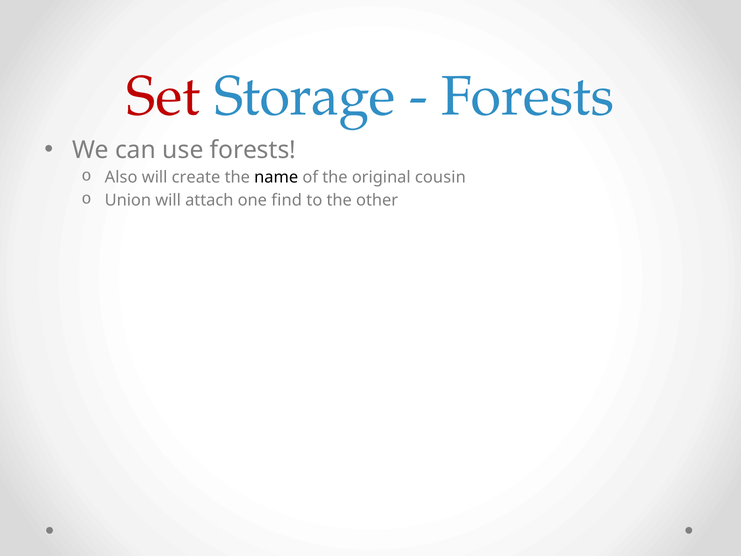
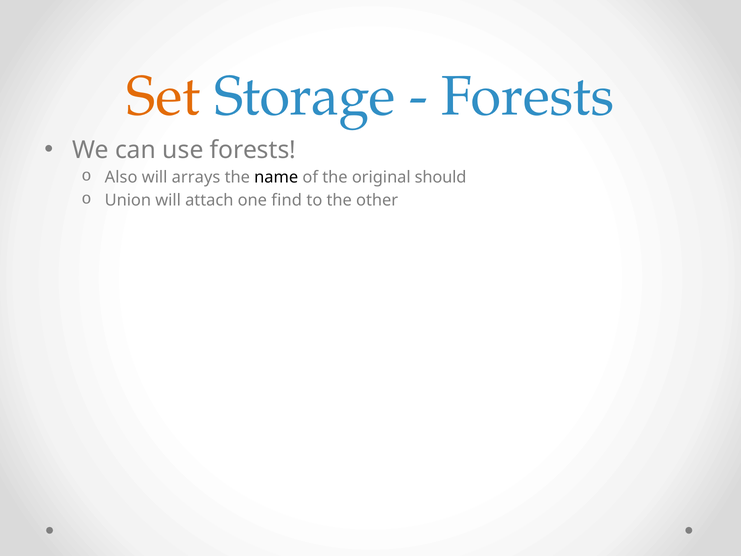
Set colour: red -> orange
create: create -> arrays
cousin: cousin -> should
